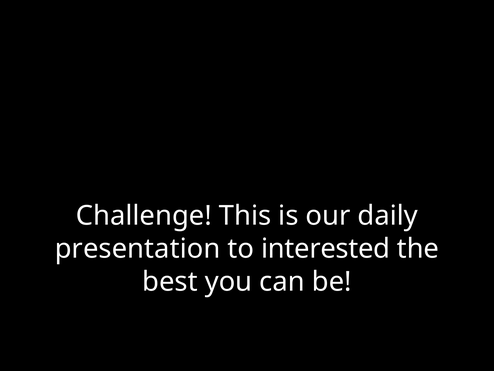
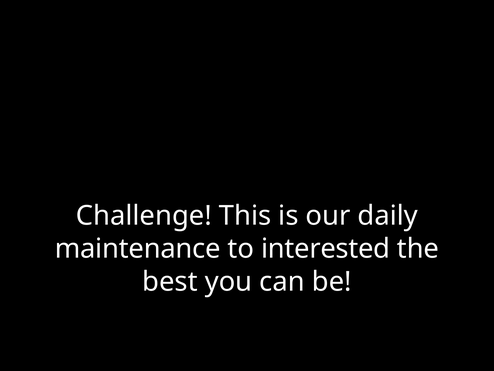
presentation: presentation -> maintenance
